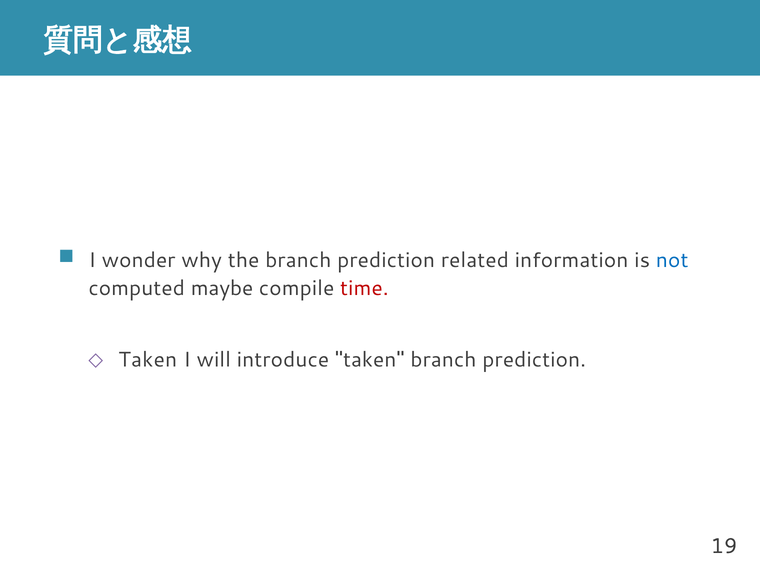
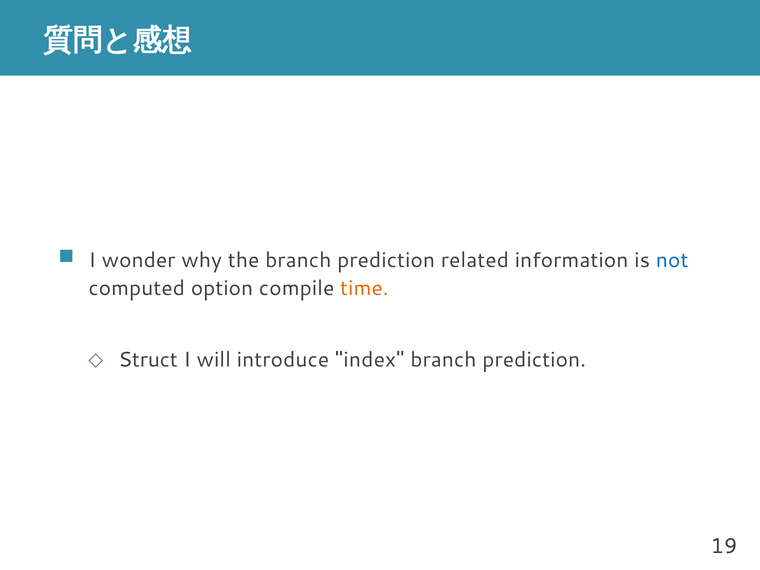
maybe: maybe -> option
time colour: red -> orange
Taken at (148, 360): Taken -> Struct
introduce taken: taken -> index
